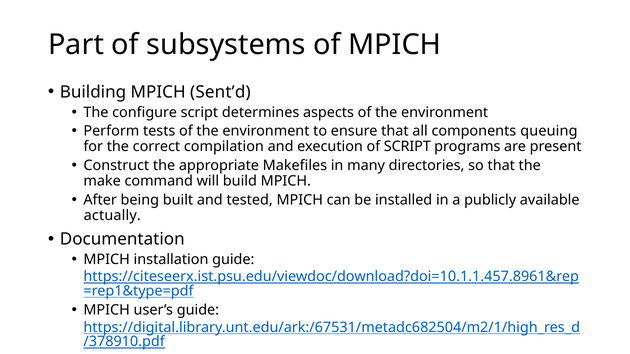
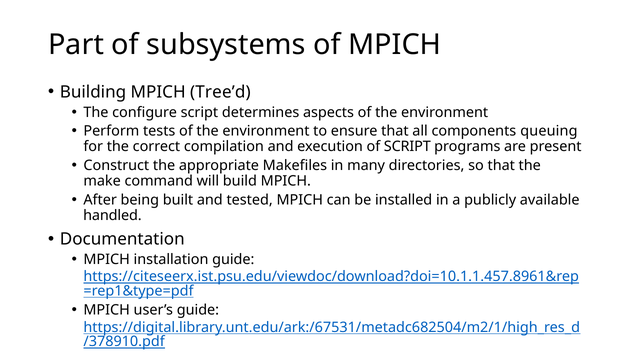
Sent’d: Sent’d -> Tree’d
actually: actually -> handled
